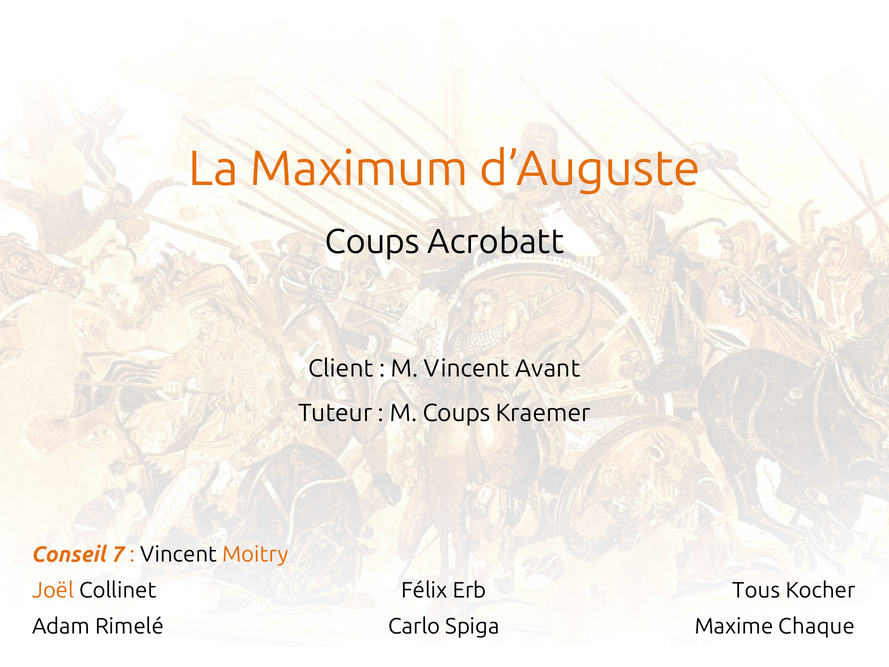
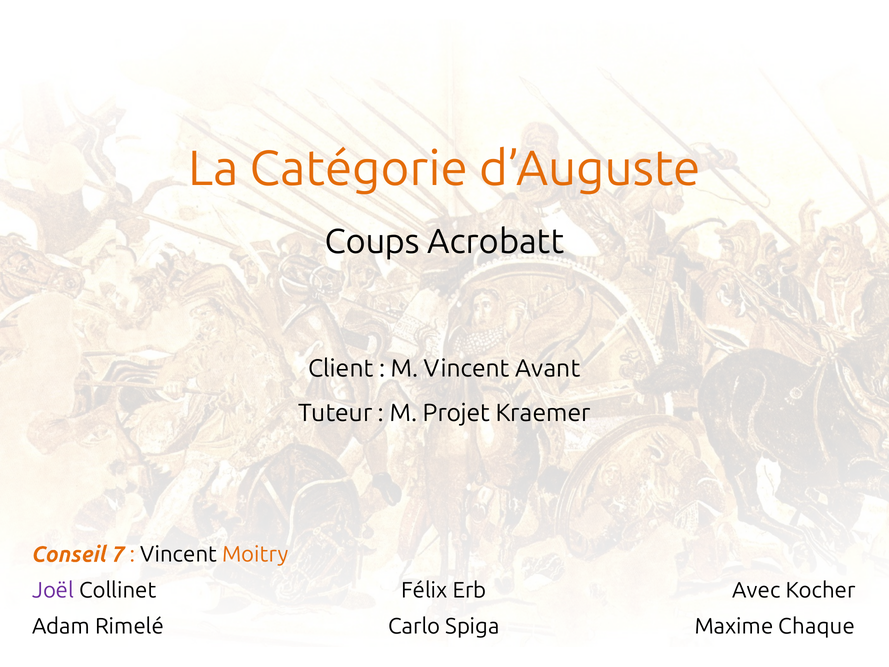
Maximum: Maximum -> Catégorie
M Coups: Coups -> Projet
Joël colour: orange -> purple
Tous: Tous -> Avec
